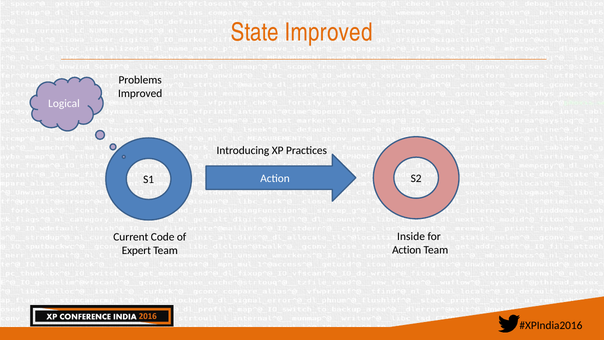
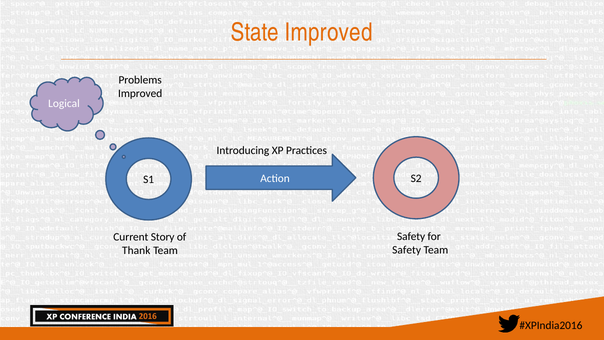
Inside at (411, 236): Inside -> Safety
Code: Code -> Story
Action at (407, 250): Action -> Safety
Expert: Expert -> Thank
